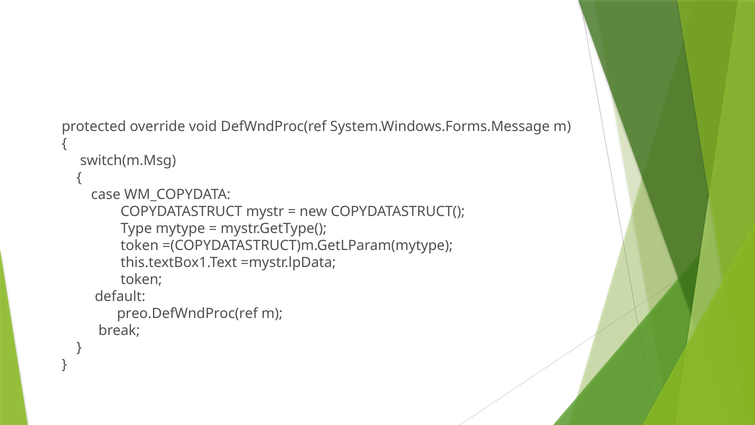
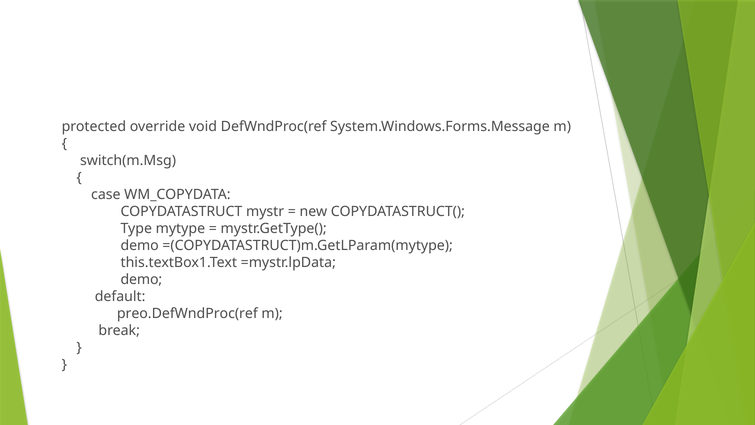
token at (140, 245): token -> demo
token at (141, 279): token -> demo
